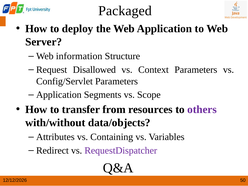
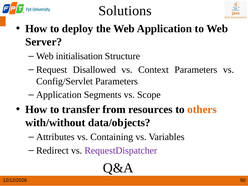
Packaged: Packaged -> Solutions
information: information -> initialisation
others colour: purple -> orange
